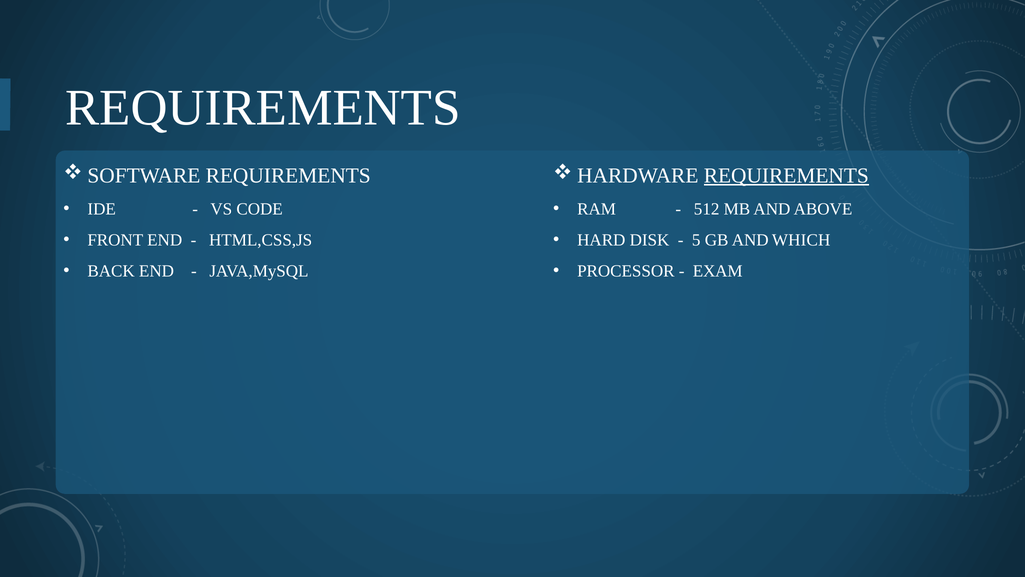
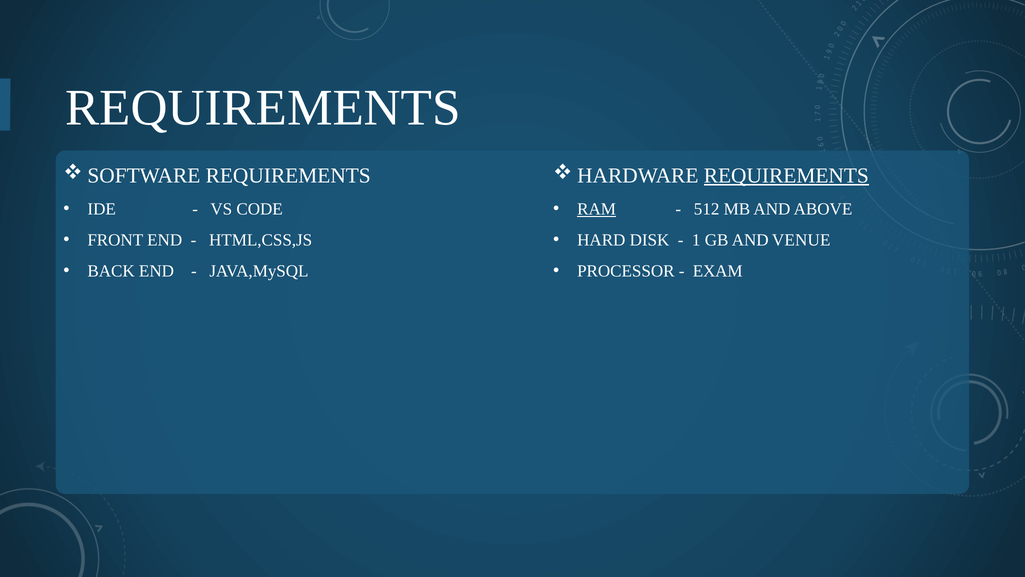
RAM underline: none -> present
5: 5 -> 1
WHICH: WHICH -> VENUE
